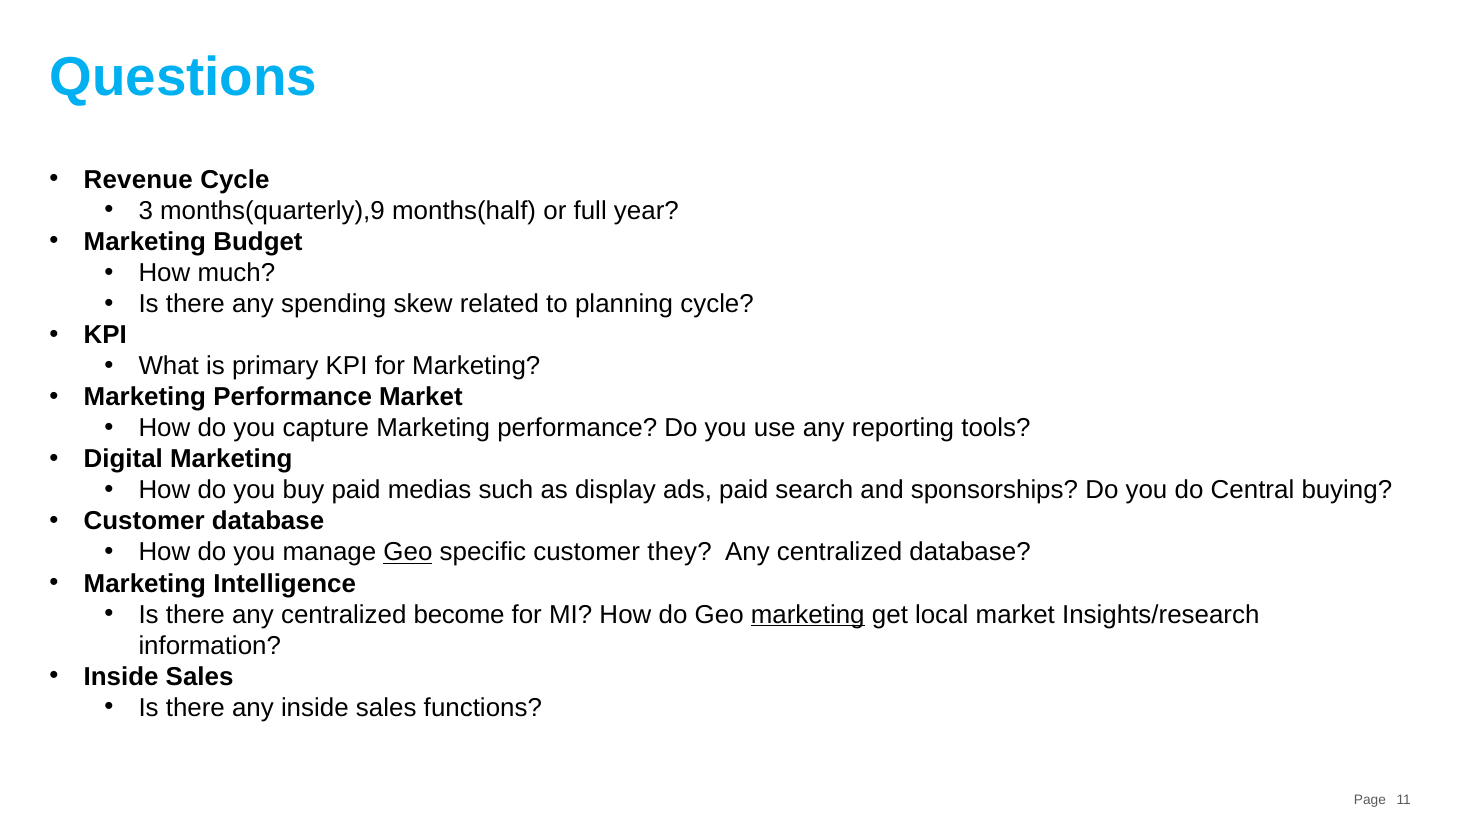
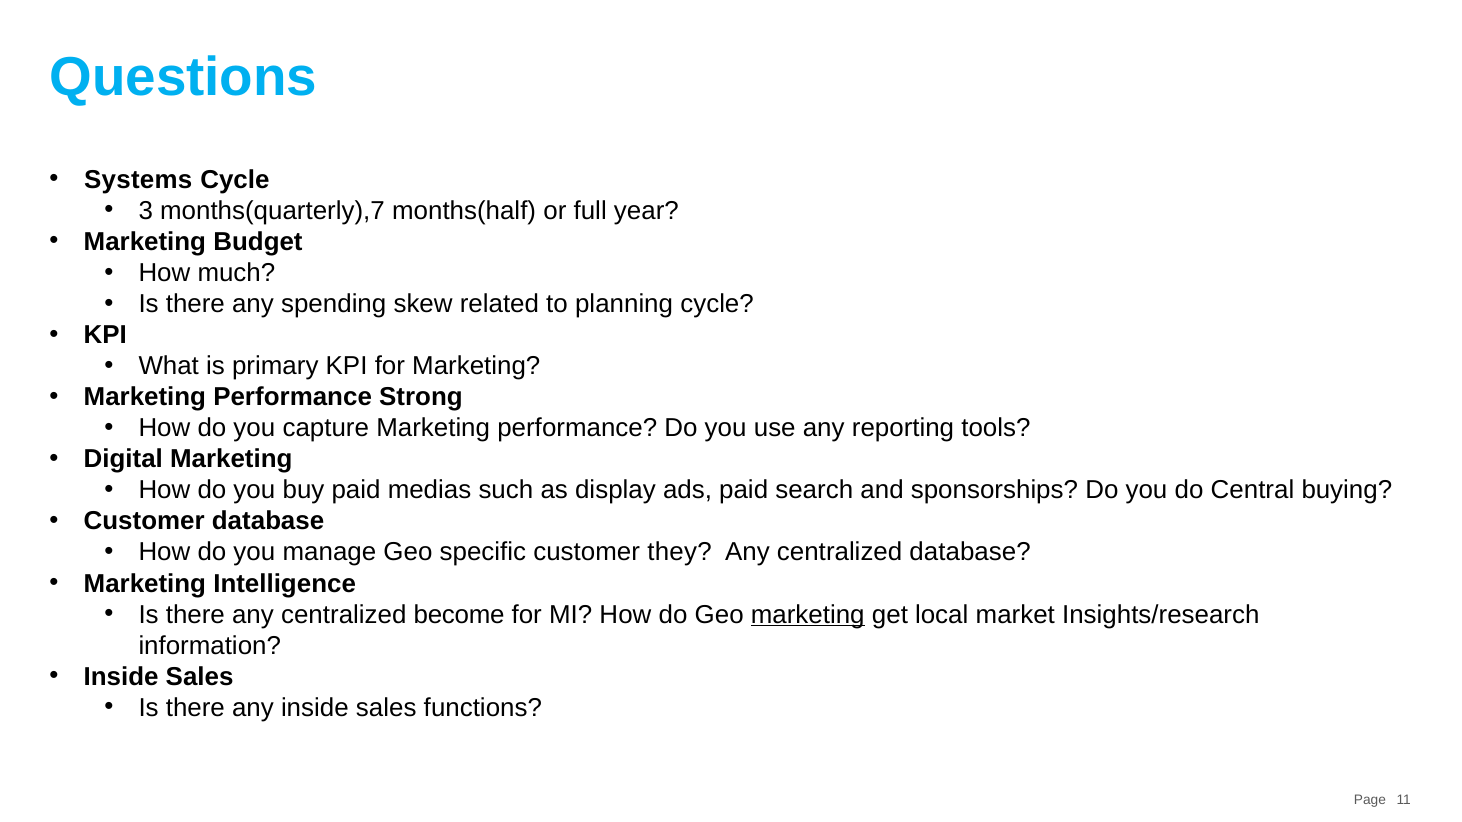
Revenue: Revenue -> Systems
months(quarterly),9: months(quarterly),9 -> months(quarterly),7
Performance Market: Market -> Strong
Geo at (408, 553) underline: present -> none
